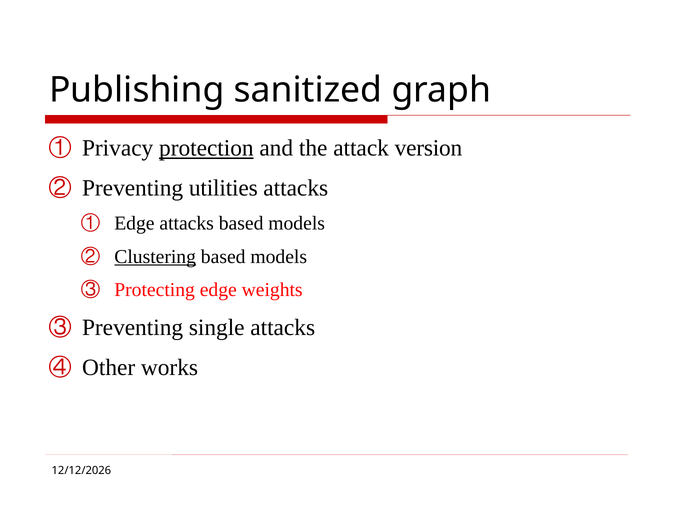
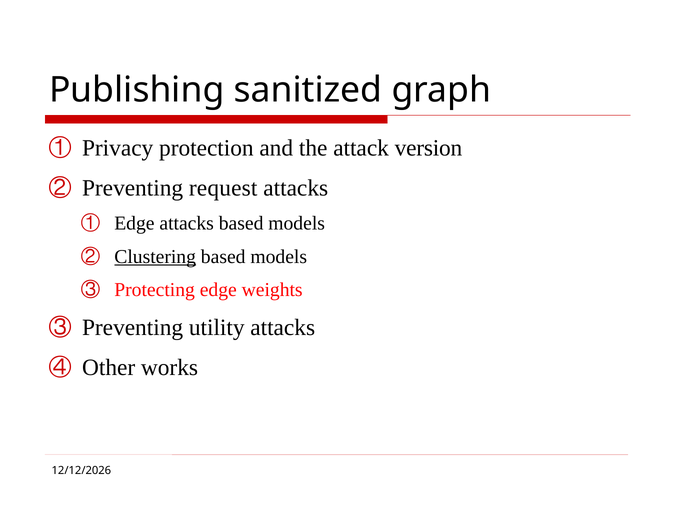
protection underline: present -> none
utilities: utilities -> request
single: single -> utility
